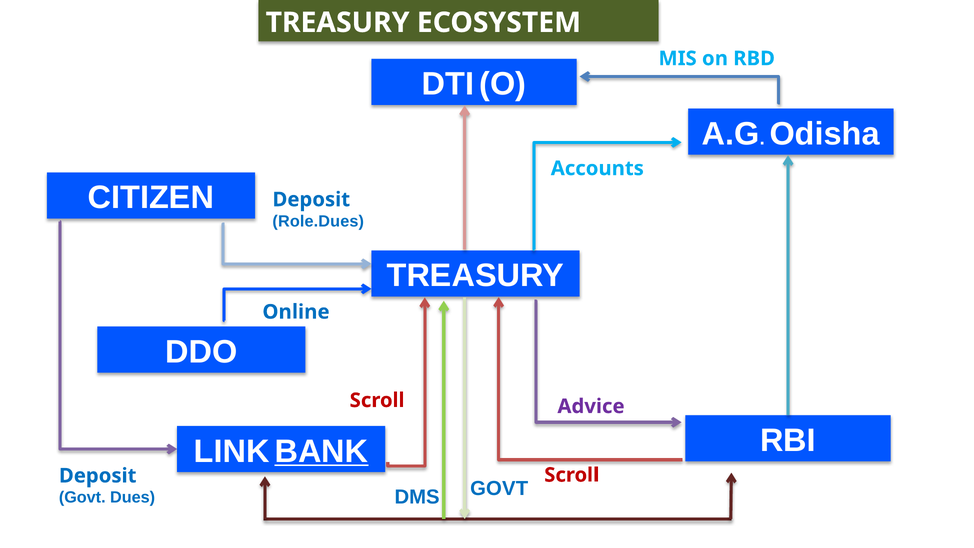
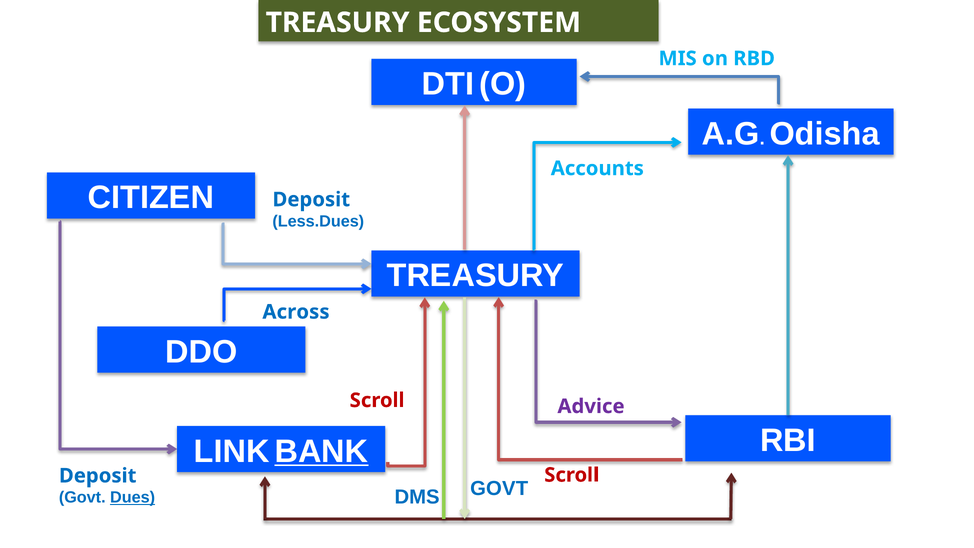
Role.Dues: Role.Dues -> Less.Dues
Online: Online -> Across
Dues underline: none -> present
